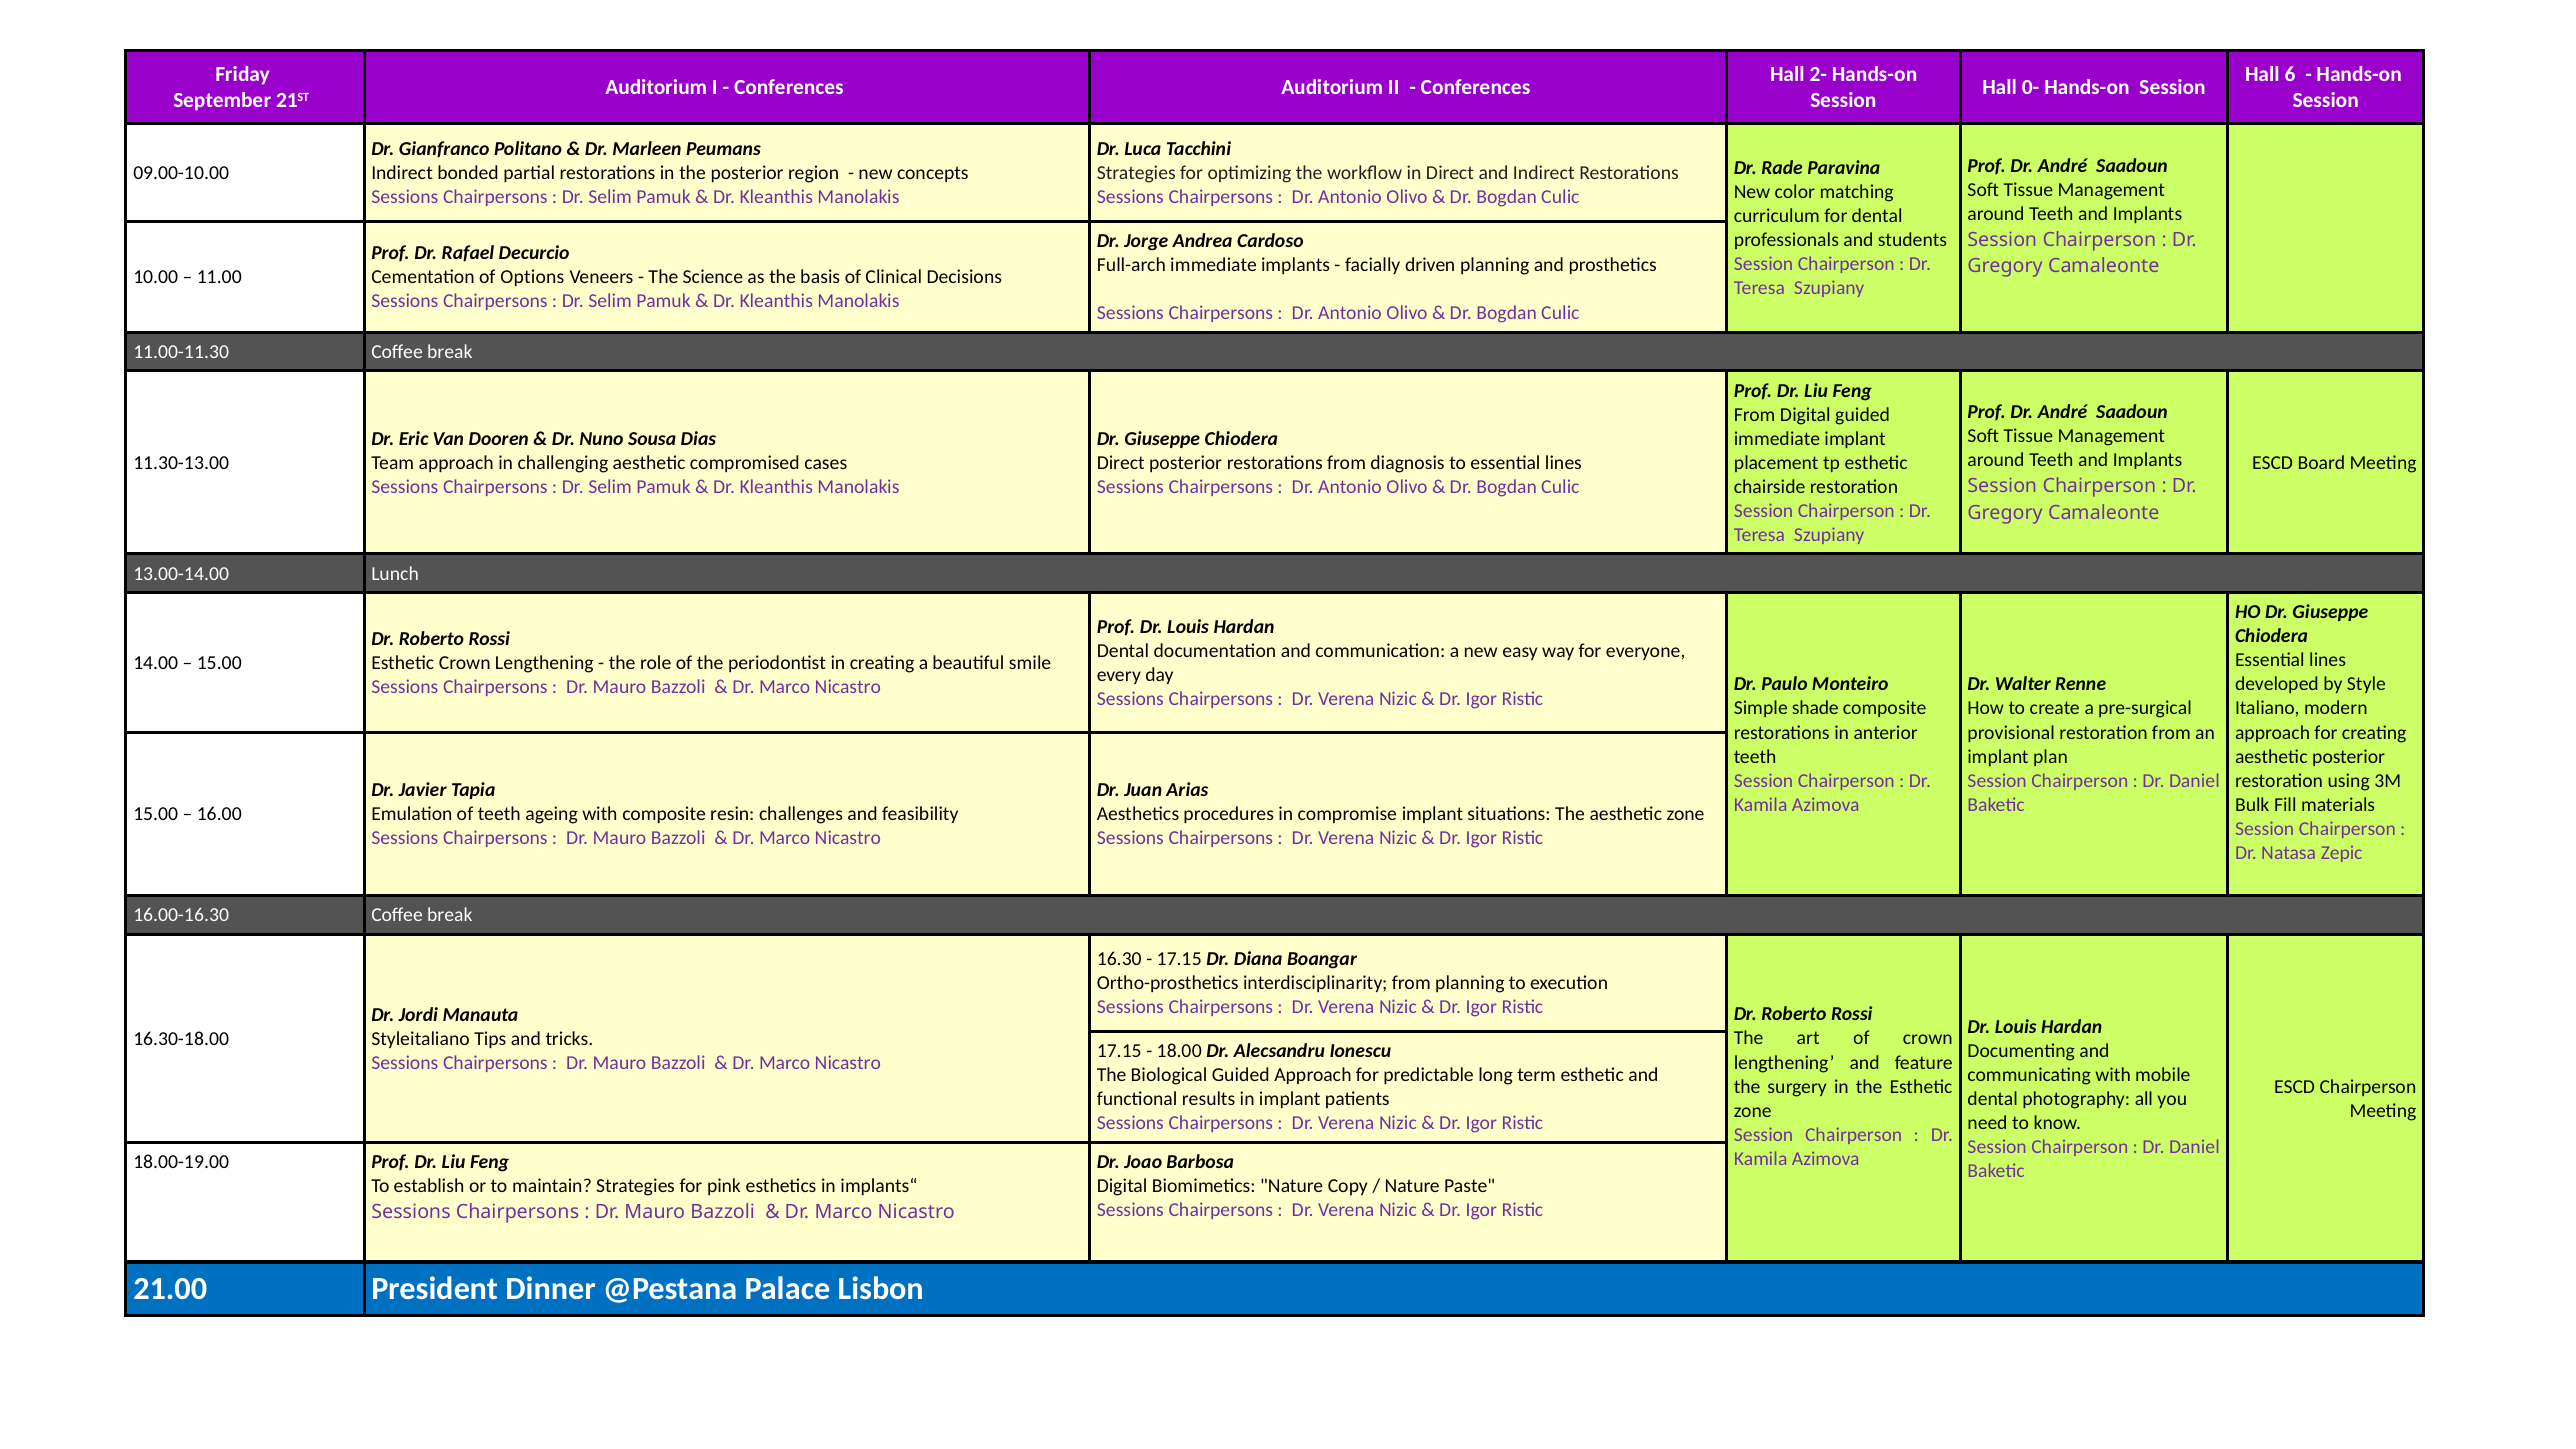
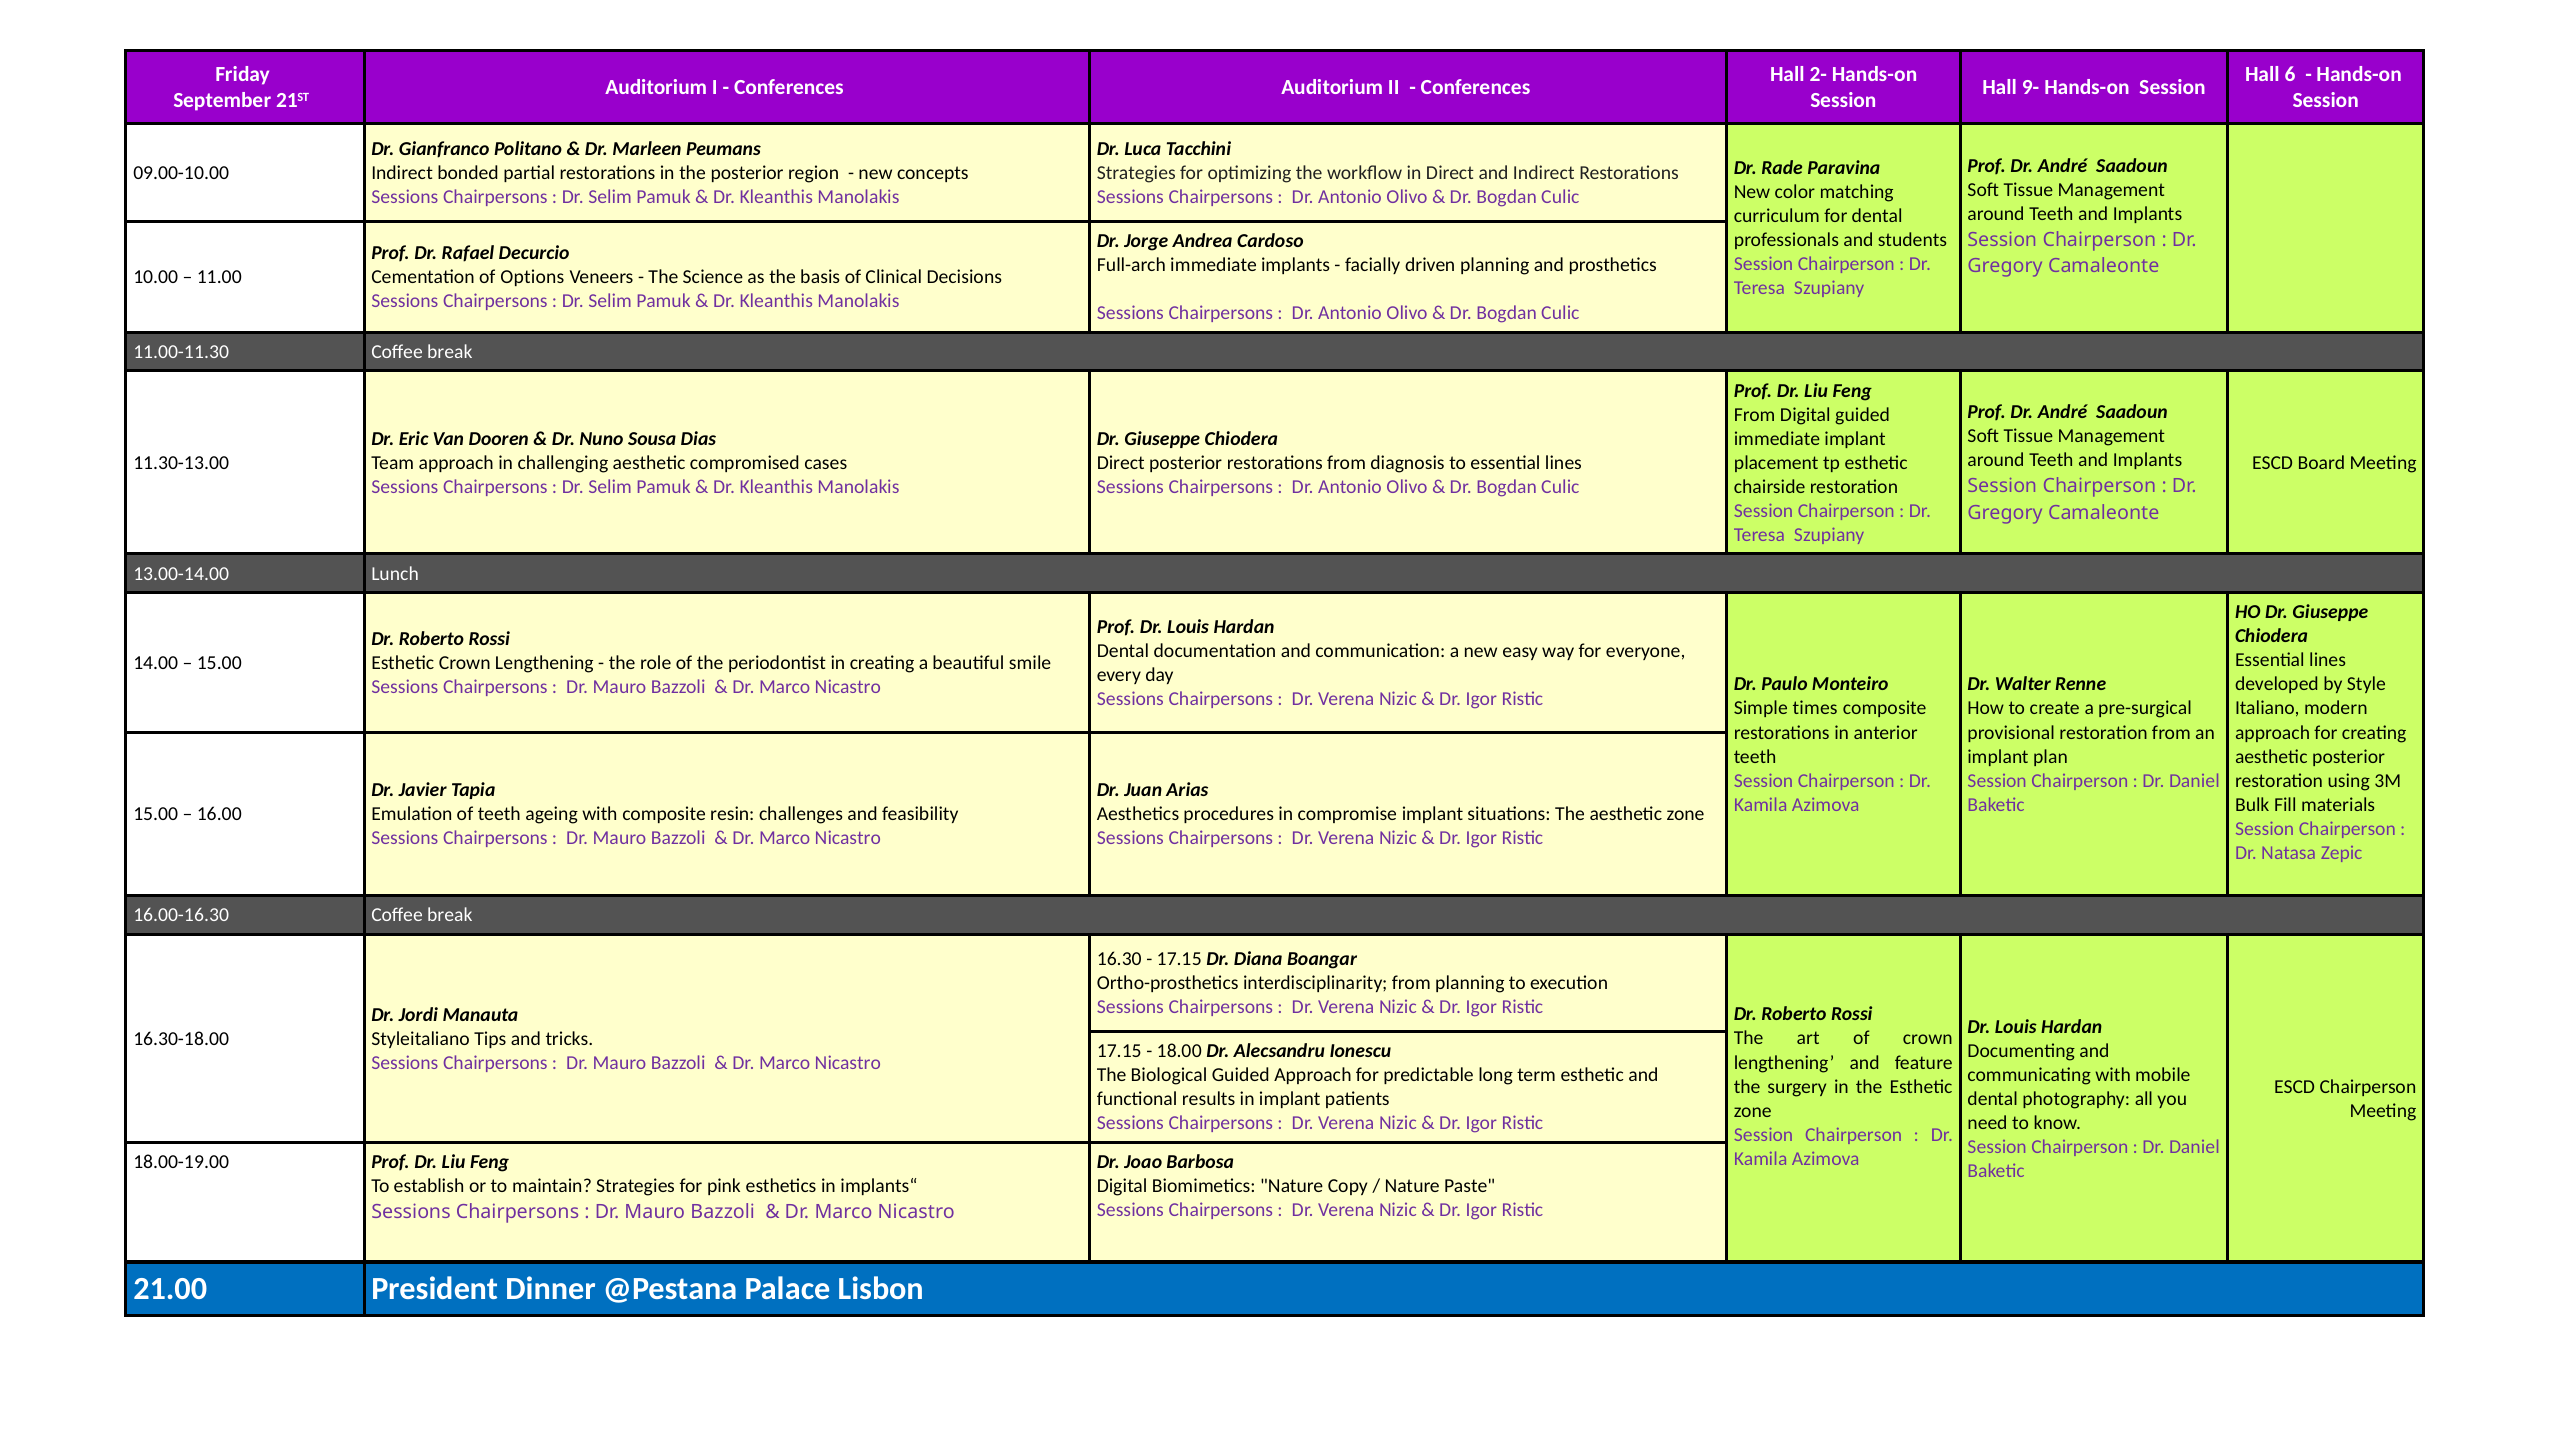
0-: 0- -> 9-
shade: shade -> times
